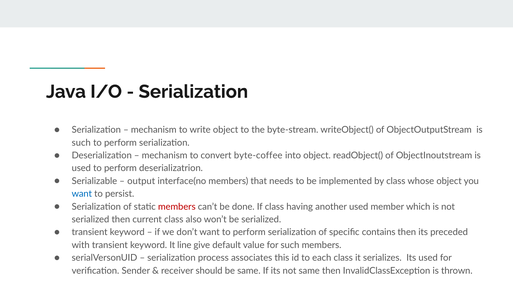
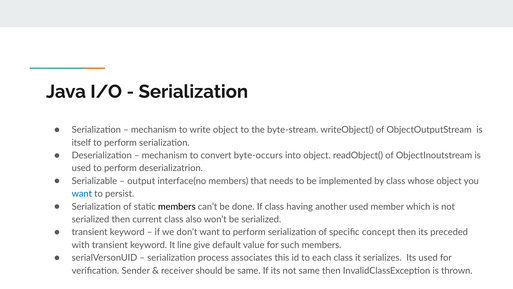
such at (81, 142): such -> itself
byte-coffee: byte-coffee -> byte-occurs
members at (177, 206) colour: red -> black
contains: contains -> concept
